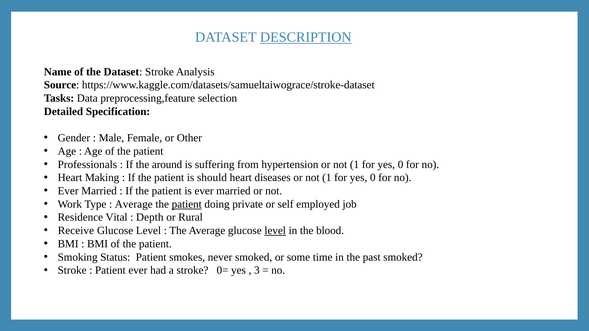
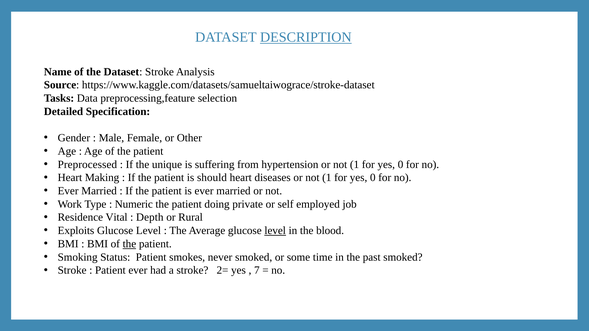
Professionals: Professionals -> Preprocessed
around: around -> unique
Average at (134, 204): Average -> Numeric
patient at (187, 204) underline: present -> none
Receive: Receive -> Exploits
the at (129, 244) underline: none -> present
0=: 0= -> 2=
3: 3 -> 7
